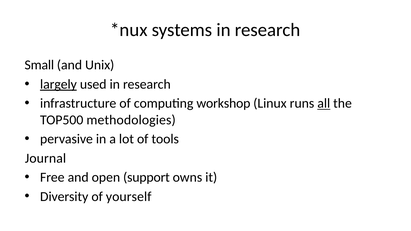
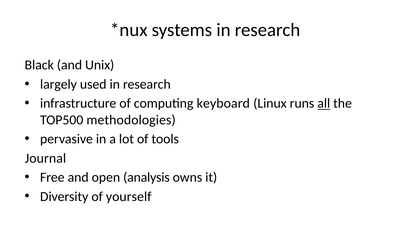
Small: Small -> Black
largely underline: present -> none
workshop: workshop -> keyboard
support: support -> analysis
